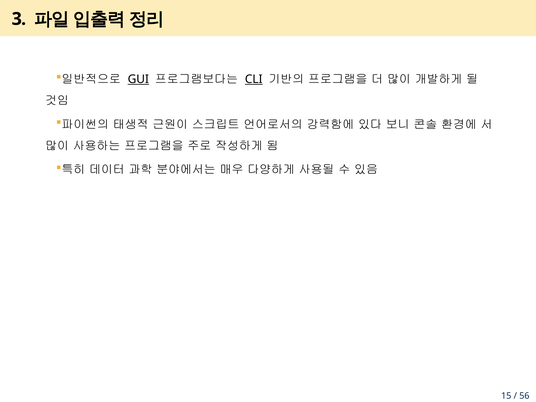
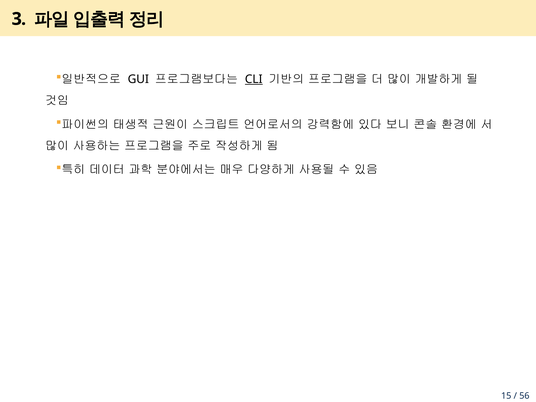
GUI underline: present -> none
